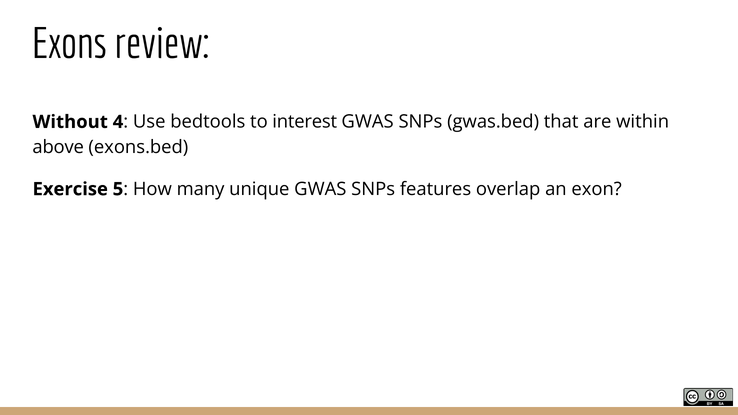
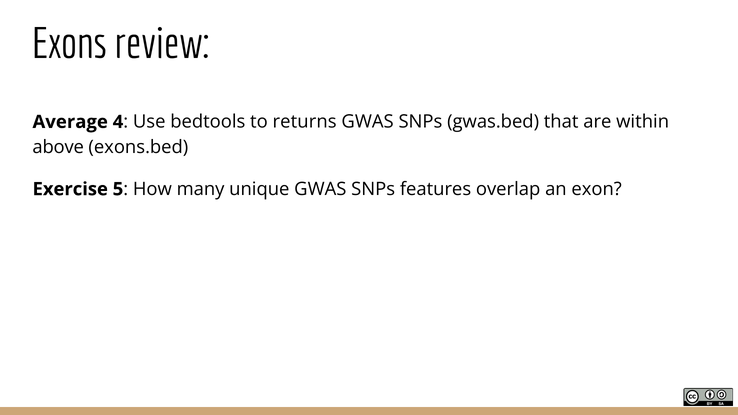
Without: Without -> Average
interest: interest -> returns
